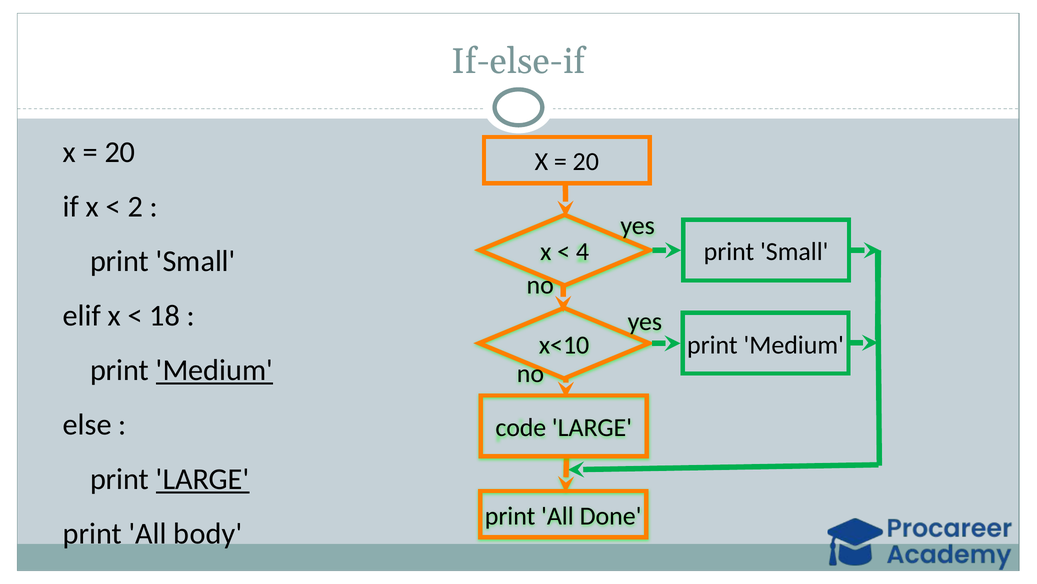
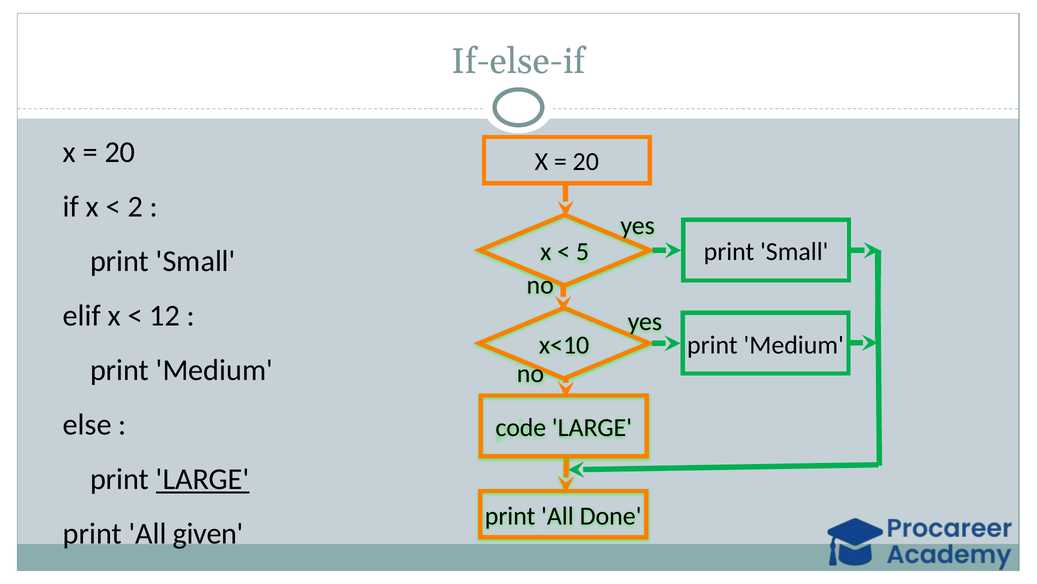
4: 4 -> 5
18: 18 -> 12
Medium at (214, 370) underline: present -> none
body: body -> given
